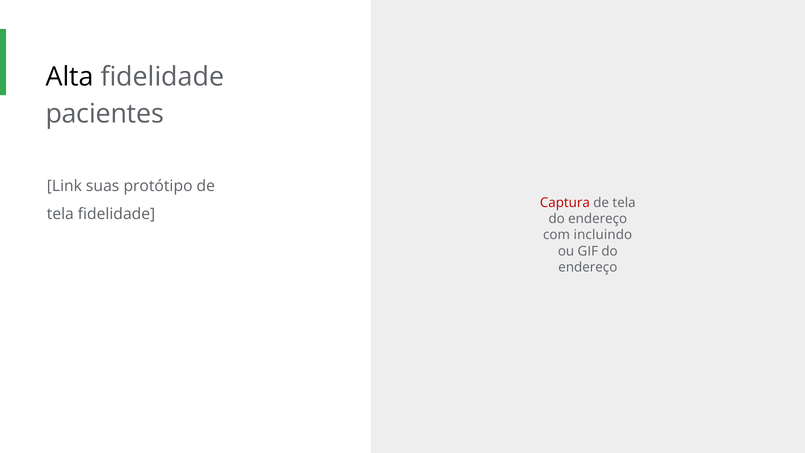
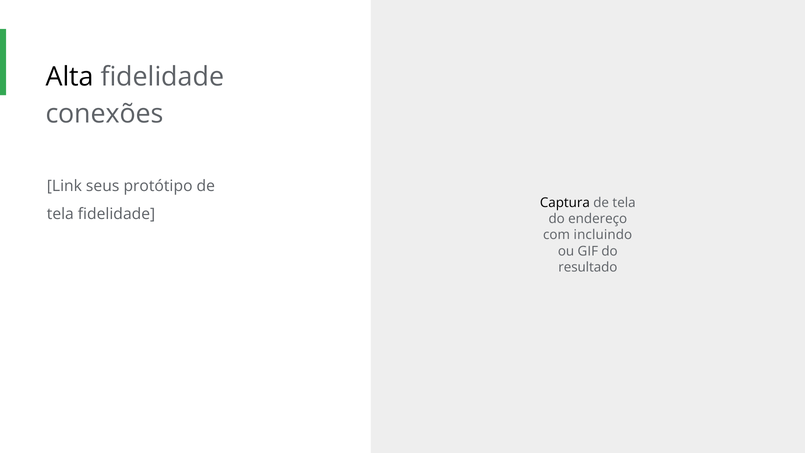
pacientes: pacientes -> conexões
suas: suas -> seus
Captura colour: red -> black
endereço at (588, 267): endereço -> resultado
